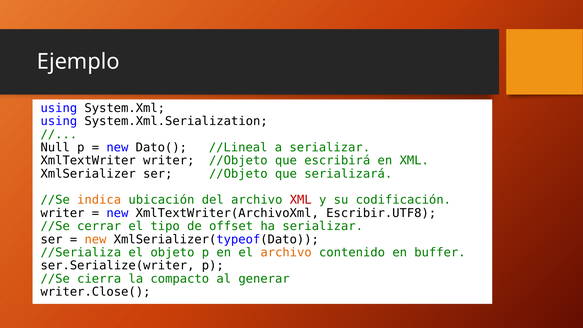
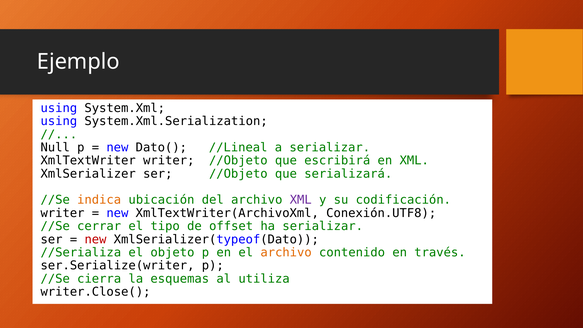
XML at (301, 200) colour: red -> purple
Escribir.UTF8: Escribir.UTF8 -> Conexión.UTF8
new at (95, 239) colour: orange -> red
buffer: buffer -> través
compacto: compacto -> esquemas
generar: generar -> utiliza
